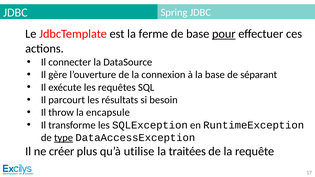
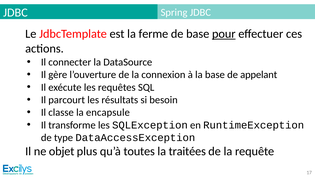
séparant: séparant -> appelant
throw: throw -> classe
type underline: present -> none
créer: créer -> objet
utilise: utilise -> toutes
